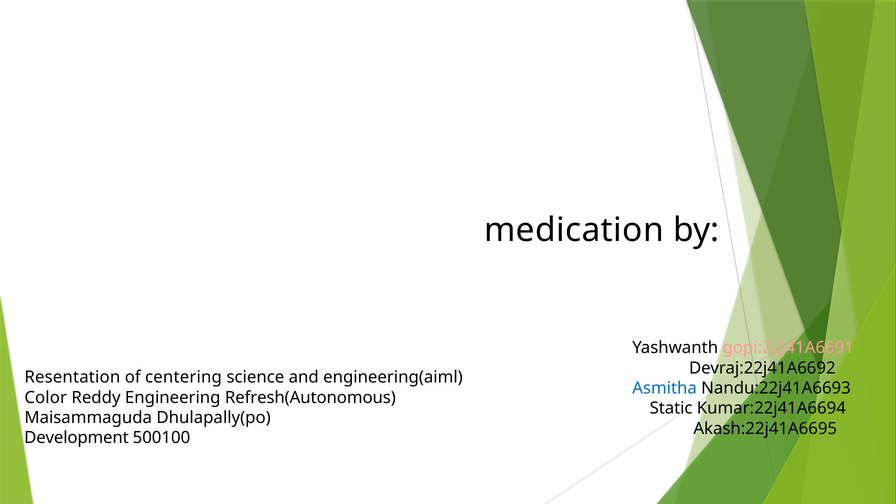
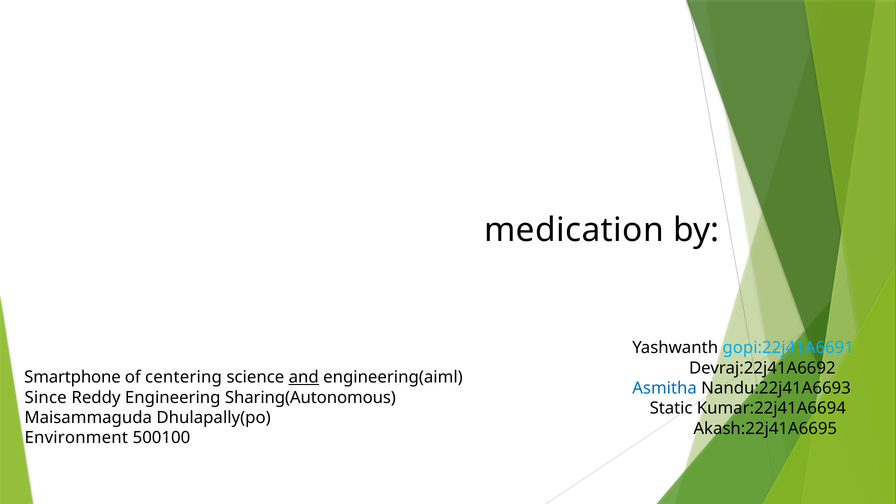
gopi:22j41A6691 colour: pink -> light blue
Resentation: Resentation -> Smartphone
and underline: none -> present
Color: Color -> Since
Refresh(Autonomous: Refresh(Autonomous -> Sharing(Autonomous
Development: Development -> Environment
